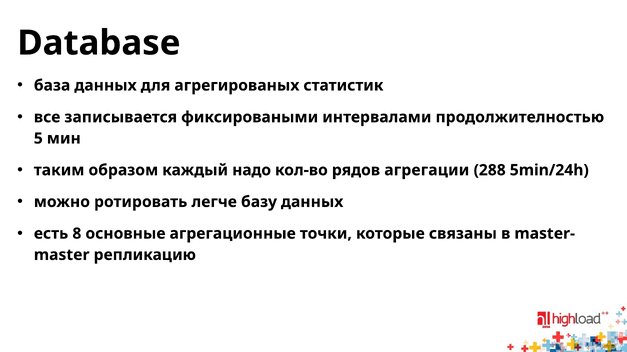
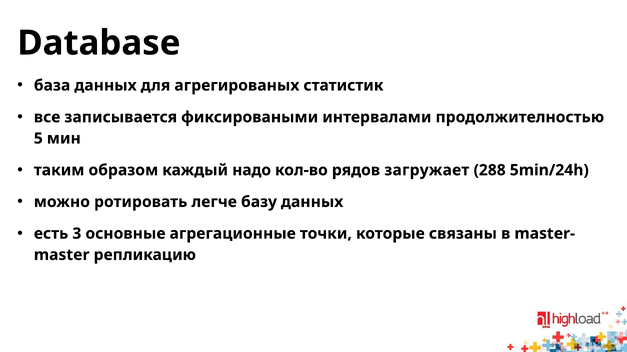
агрегации: агрегации -> загружает
8: 8 -> 3
